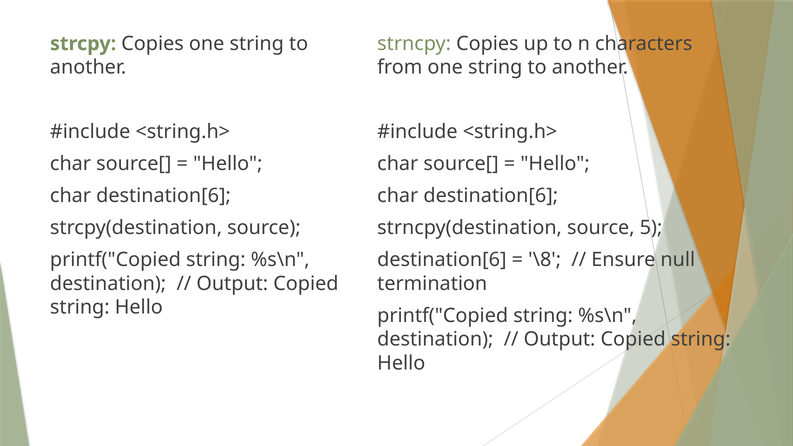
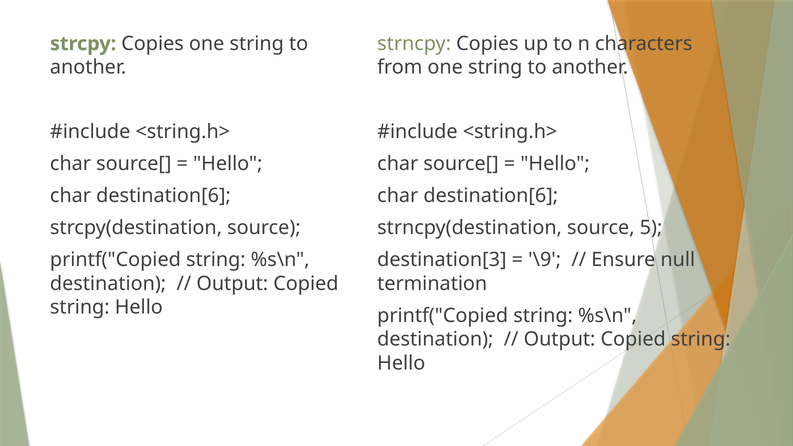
destination[6 at (442, 260): destination[6 -> destination[3
\8: \8 -> \9
